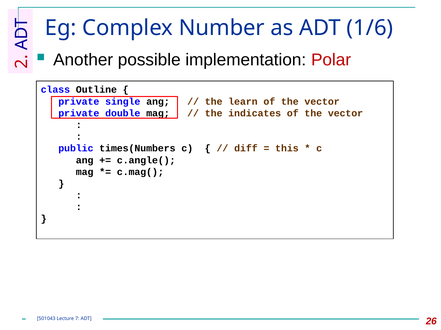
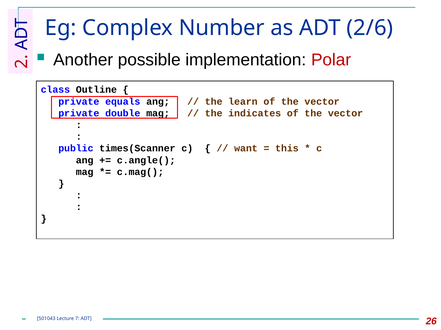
1/6: 1/6 -> 2/6
single: single -> equals
times(Numbers: times(Numbers -> times(Scanner
diff: diff -> want
